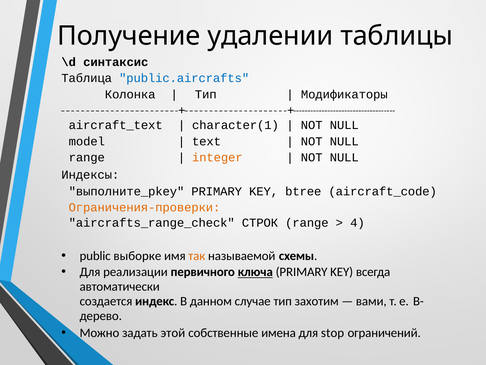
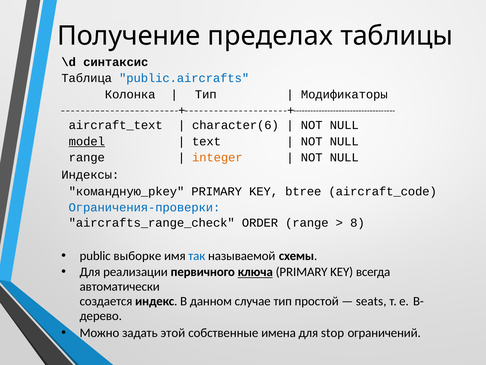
удалении: удалении -> пределах
character(1: character(1 -> character(6
model underline: none -> present
выполните_pkey: выполните_pkey -> командную_pkey
Ограничения-проверки colour: orange -> blue
СТРОК: СТРОК -> ORDER
4: 4 -> 8
так colour: orange -> blue
захотим: захотим -> простой
вами: вами -> seats
